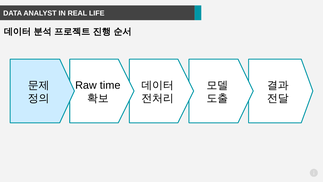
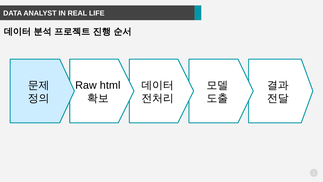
time: time -> html
